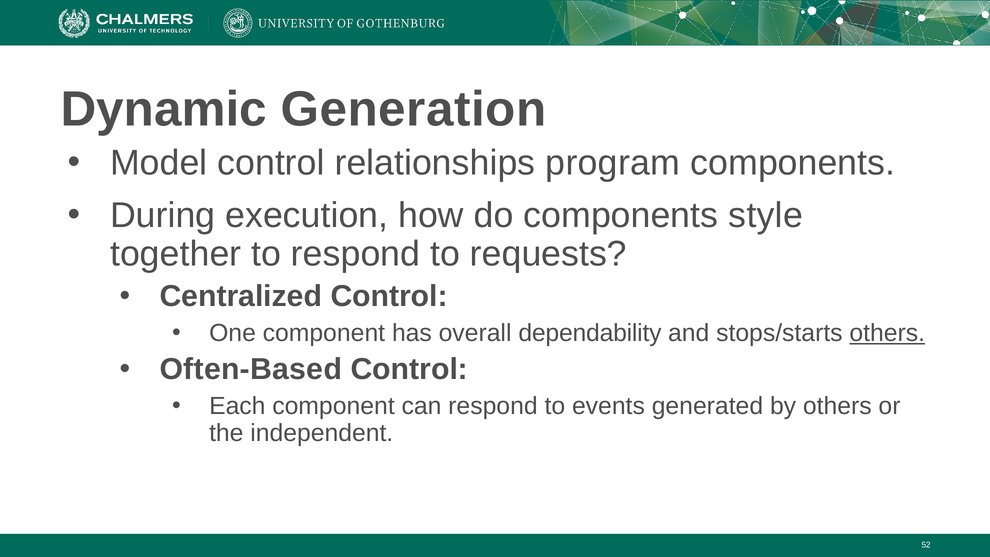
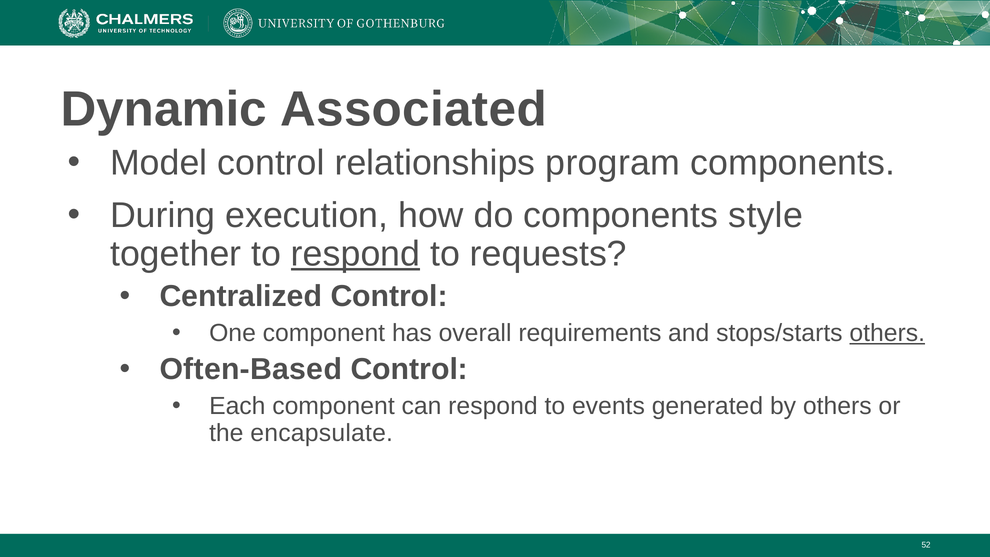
Generation: Generation -> Associated
respond at (356, 254) underline: none -> present
dependability: dependability -> requirements
independent: independent -> encapsulate
